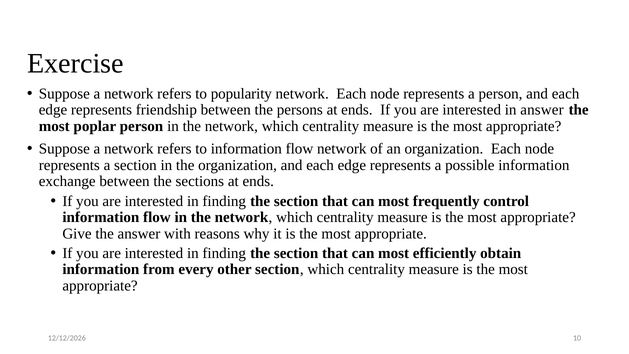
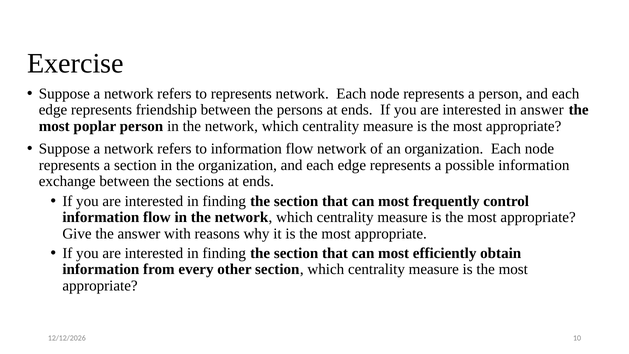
to popularity: popularity -> represents
